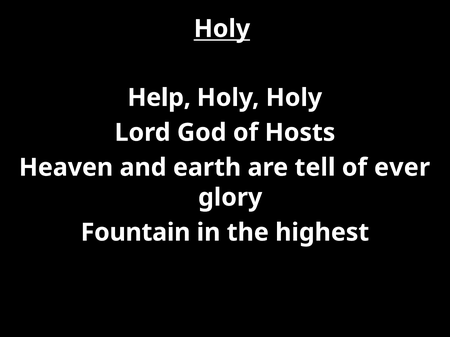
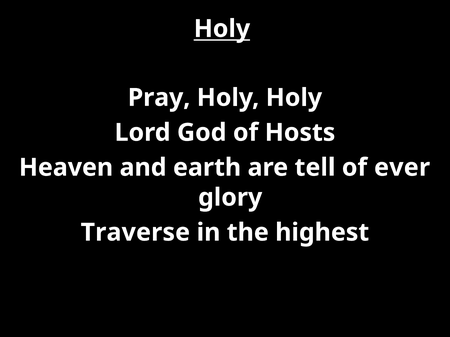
Help: Help -> Pray
Fountain: Fountain -> Traverse
